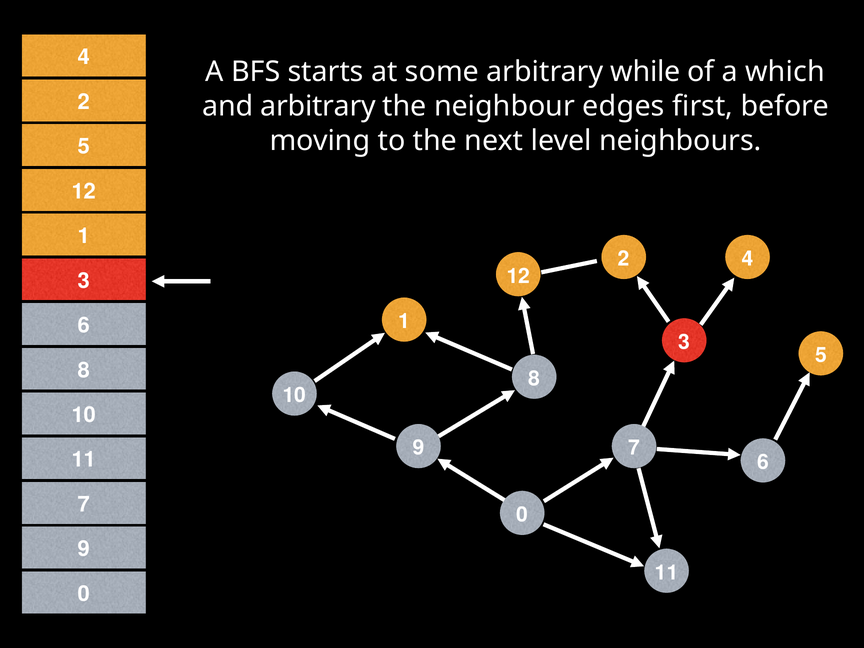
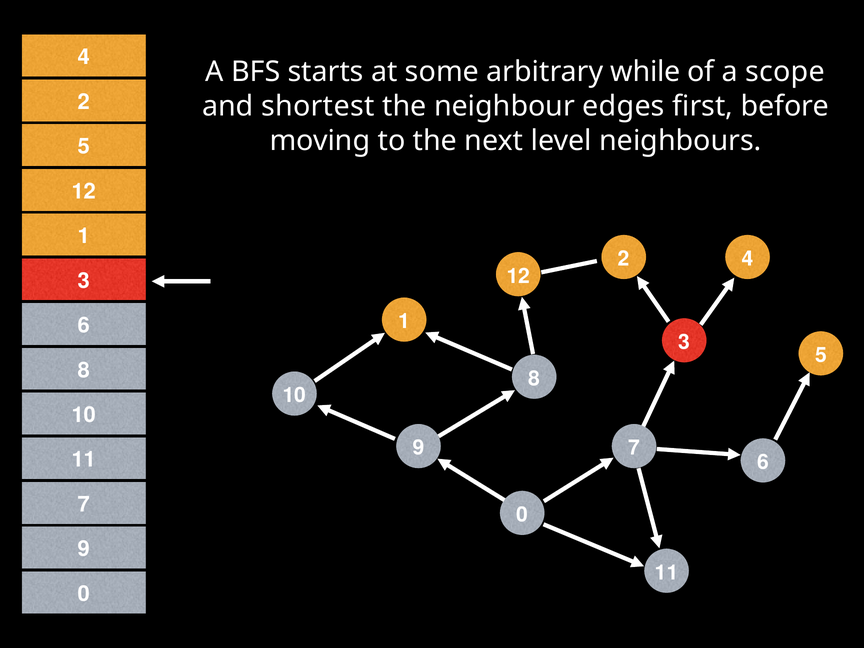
which: which -> scope
and arbitrary: arbitrary -> shortest
